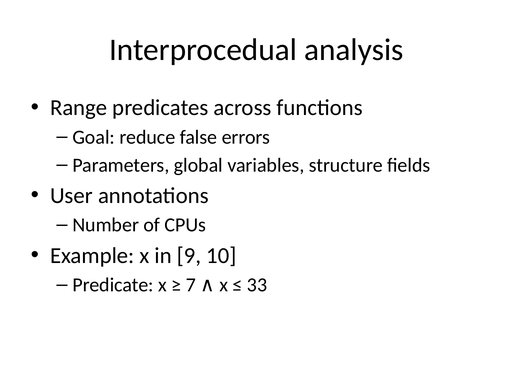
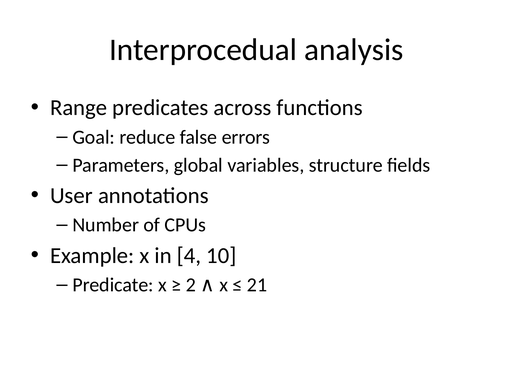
9: 9 -> 4
7: 7 -> 2
33: 33 -> 21
